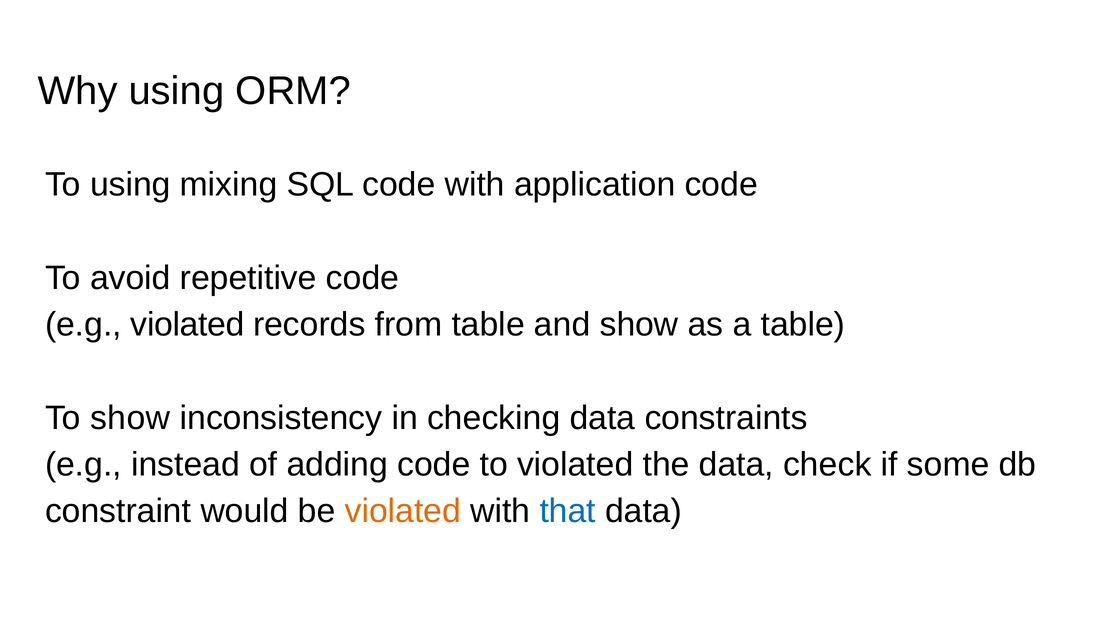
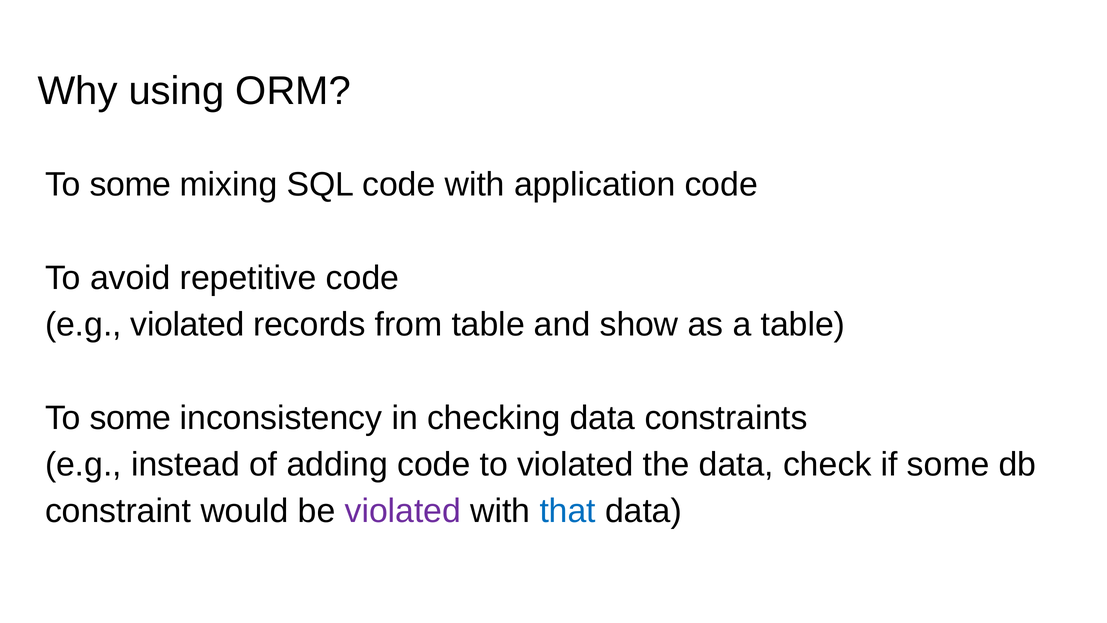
using at (130, 185): using -> some
show at (130, 418): show -> some
violated at (403, 511) colour: orange -> purple
